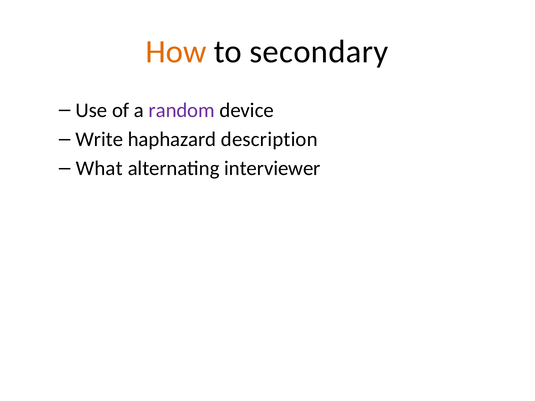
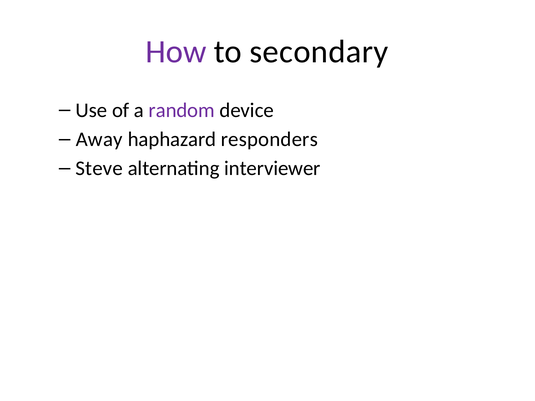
How colour: orange -> purple
Write: Write -> Away
description: description -> responders
What: What -> Steve
